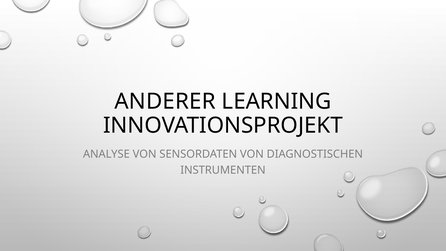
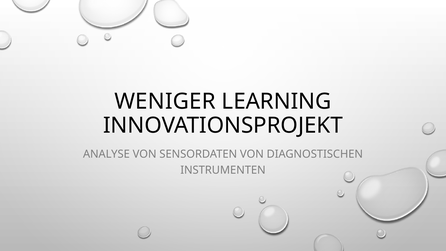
ANDERER: ANDERER -> WENIGER
